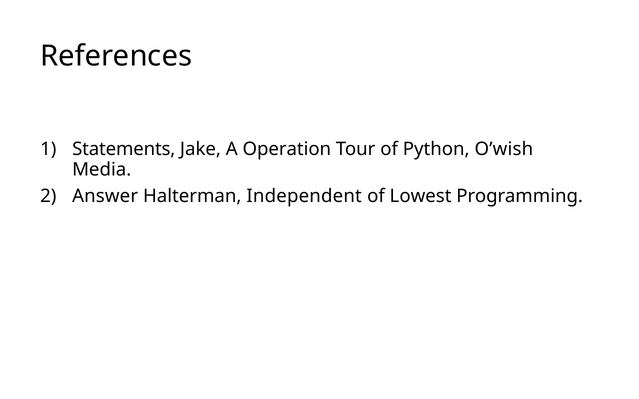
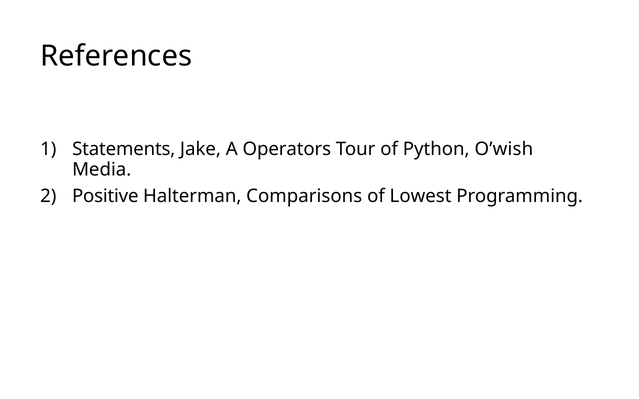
Operation: Operation -> Operators
Answer: Answer -> Positive
Independent: Independent -> Comparisons
